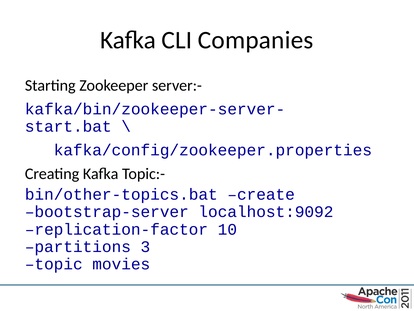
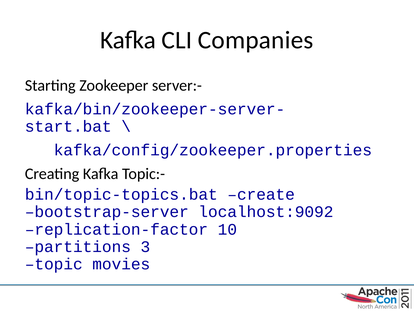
bin/other-topics.bat: bin/other-topics.bat -> bin/topic-topics.bat
